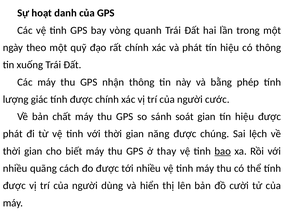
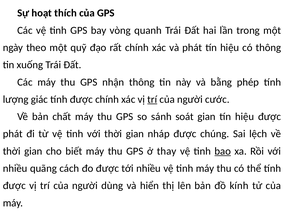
danh: danh -> thích
trí at (152, 99) underline: none -> present
năng: năng -> nháp
cười: cười -> kính
